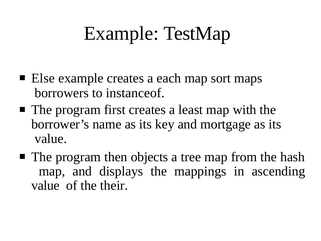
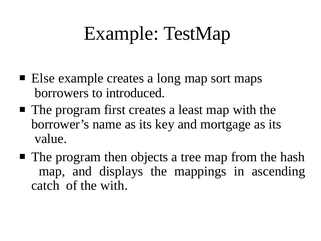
each: each -> long
instanceof: instanceof -> introduced
value at (45, 185): value -> catch
the their: their -> with
